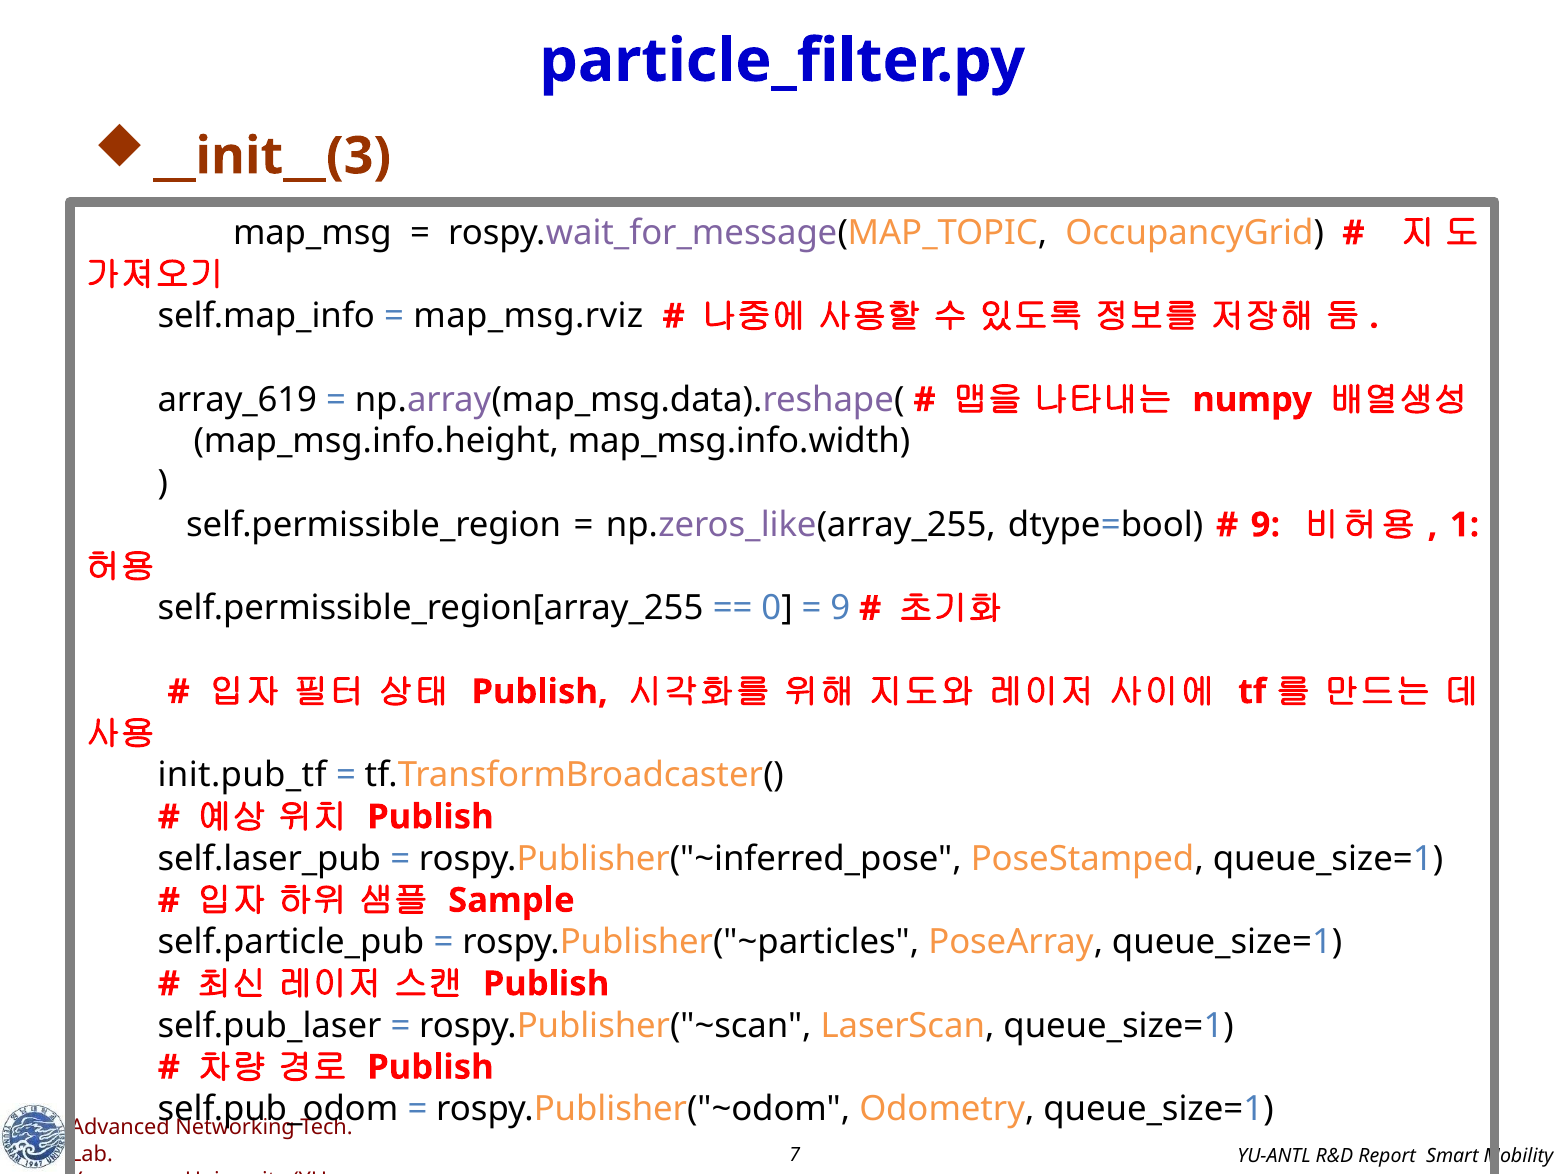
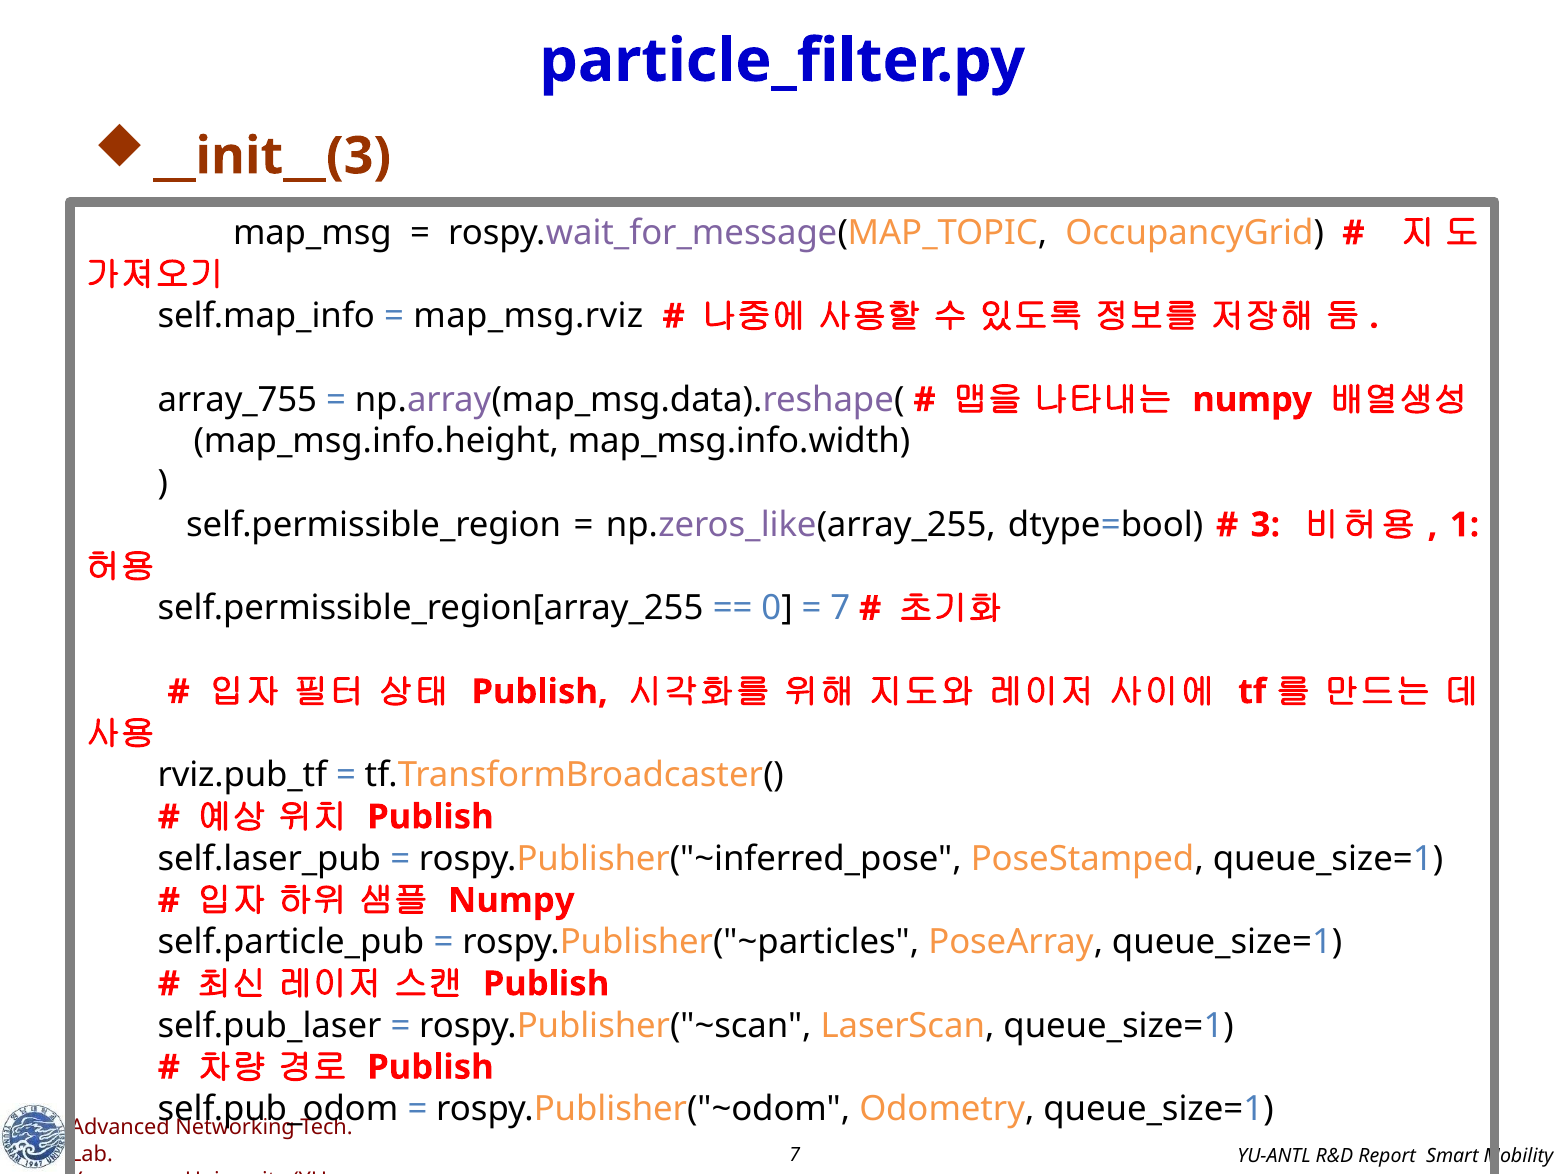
array_619: array_619 -> array_755
9 at (1265, 525): 9 -> 3
9 at (840, 608): 9 -> 7
init.pub_tf: init.pub_tf -> rviz.pub_tf
Sample at (511, 900): Sample -> Numpy
